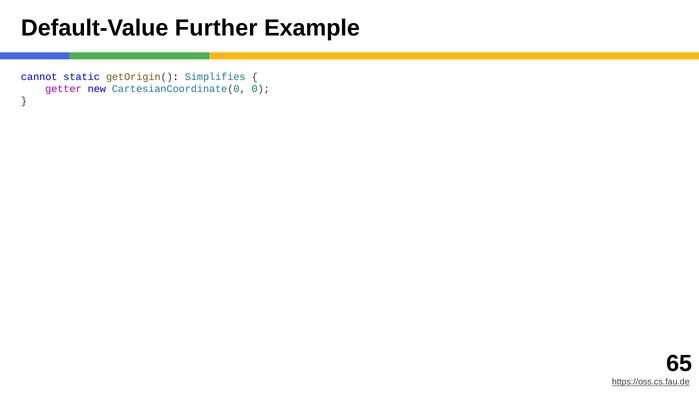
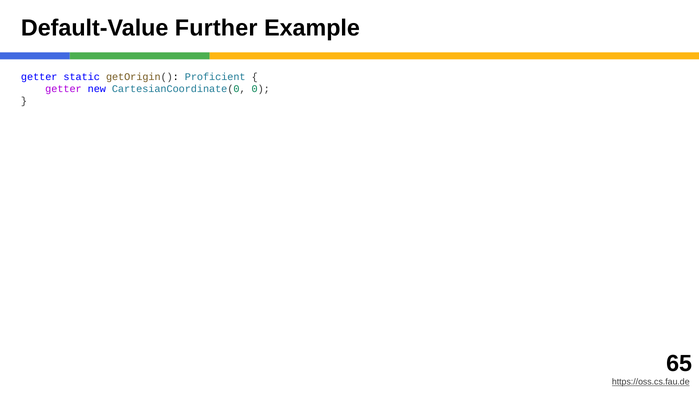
cannot at (39, 77): cannot -> getter
Simplifies: Simplifies -> Proficient
